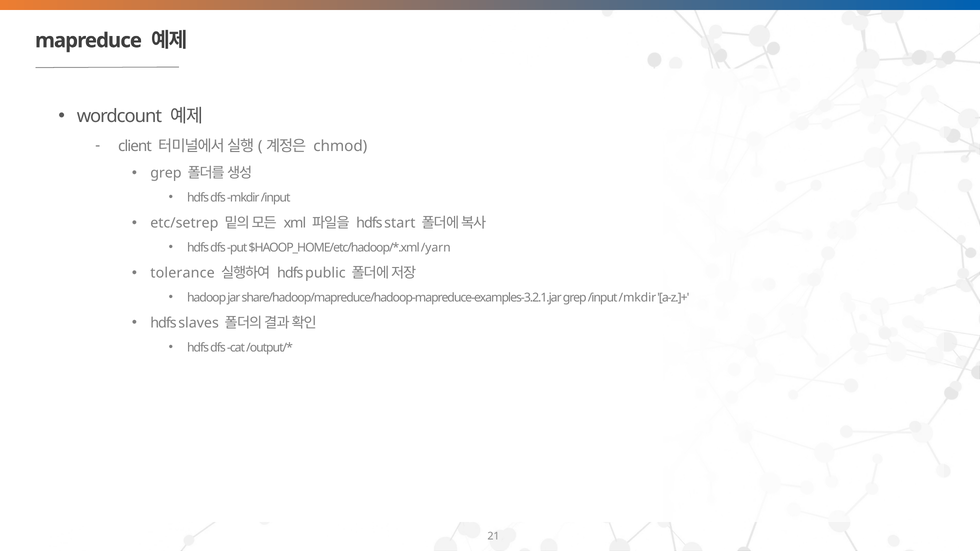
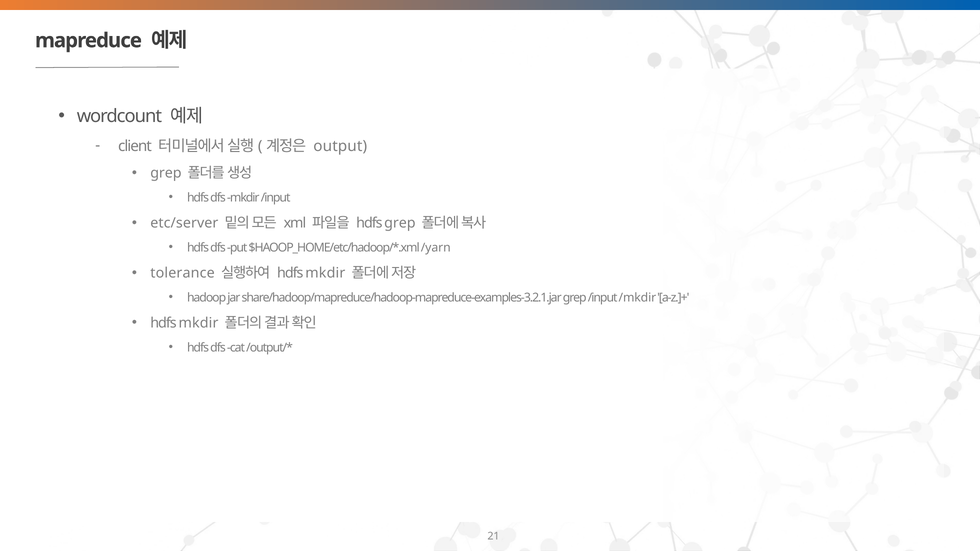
chmod: chmod -> output
etc/setrep: etc/setrep -> etc/server
hdfs start: start -> grep
public at (325, 273): public -> mkdir
slaves at (199, 323): slaves -> mkdir
